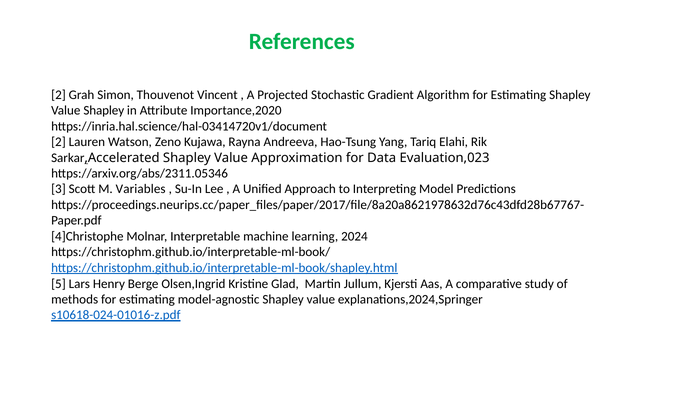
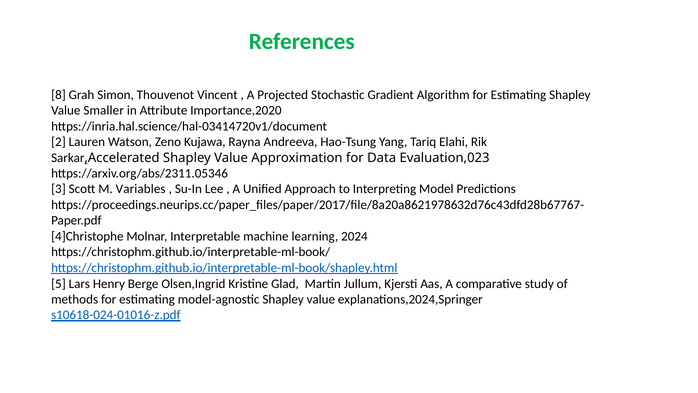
2 at (58, 95): 2 -> 8
Value Shapley: Shapley -> Smaller
